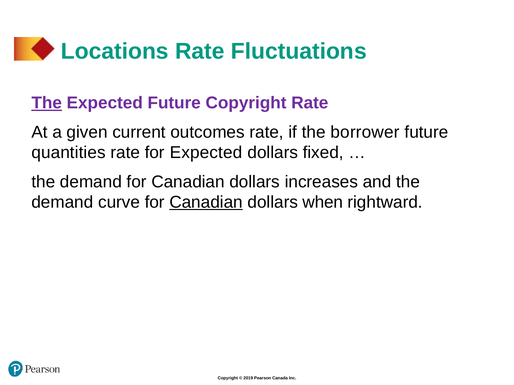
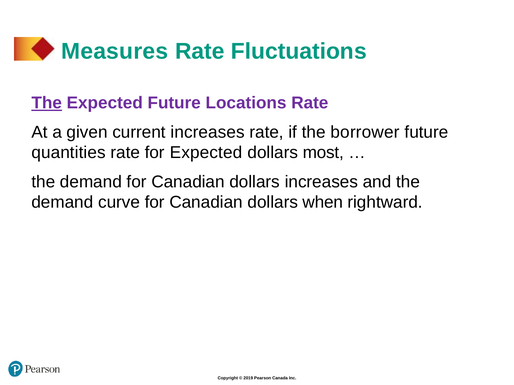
Locations: Locations -> Measures
Future Copyright: Copyright -> Locations
current outcomes: outcomes -> increases
fixed: fixed -> most
Canadian at (206, 203) underline: present -> none
